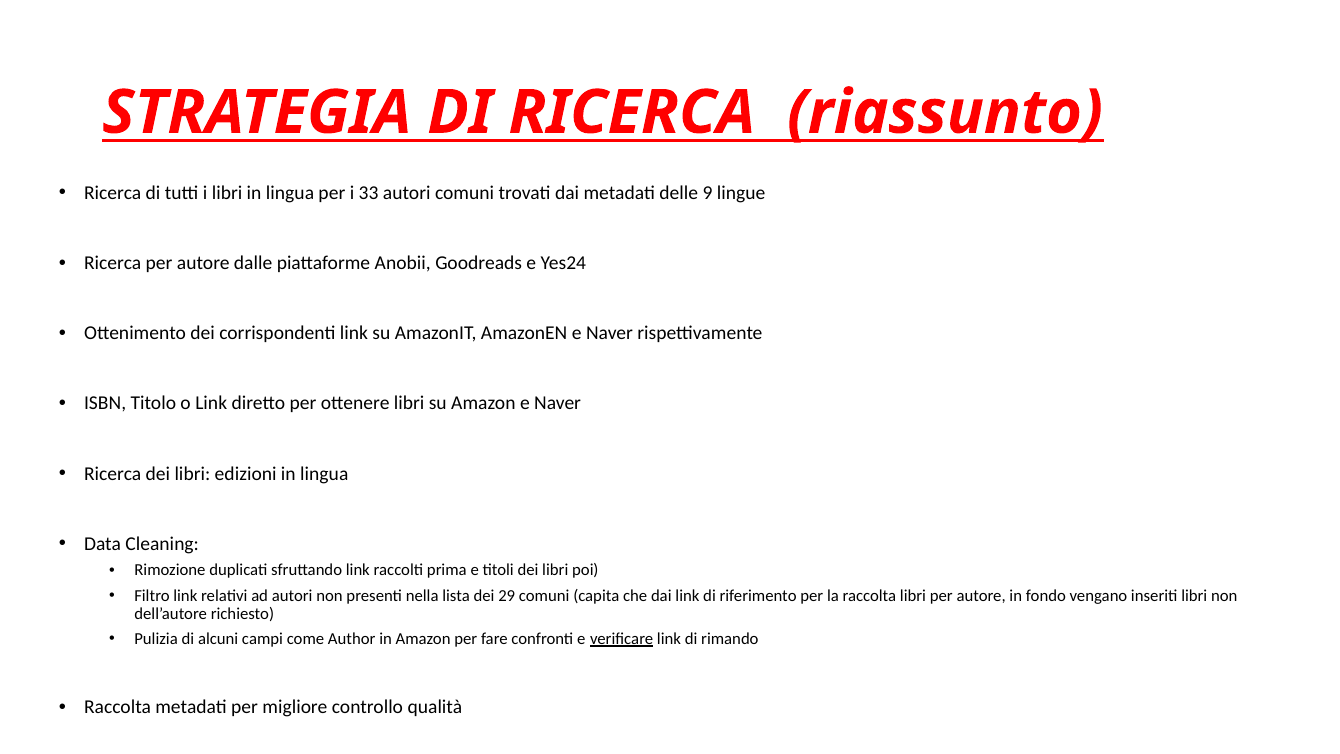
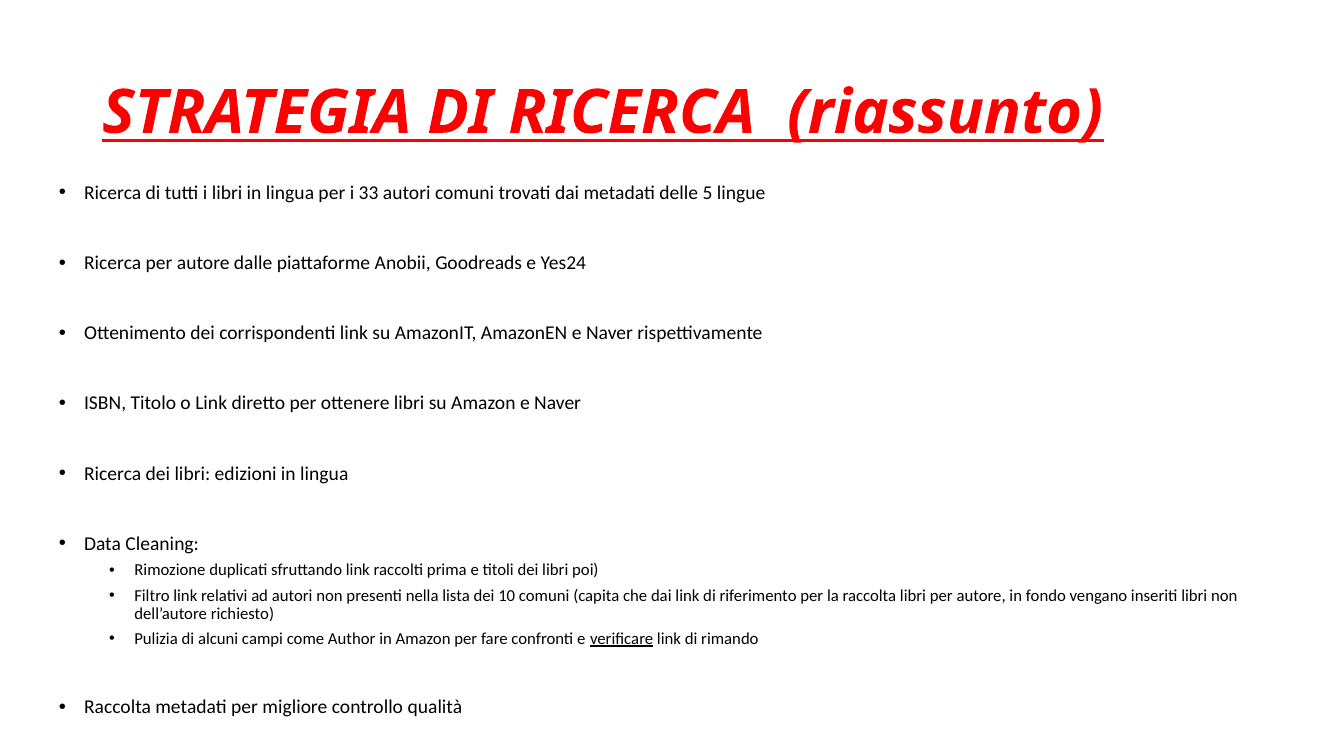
9: 9 -> 5
29: 29 -> 10
